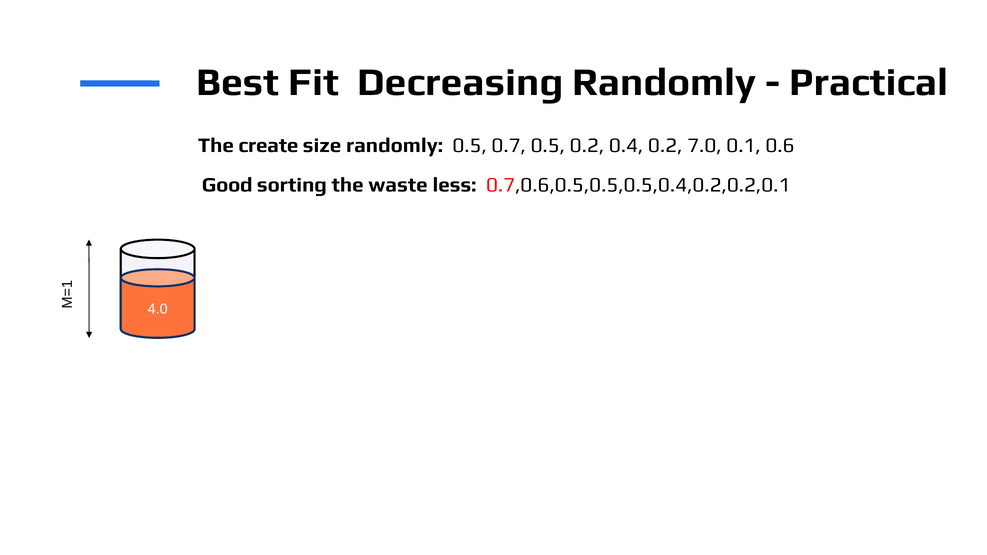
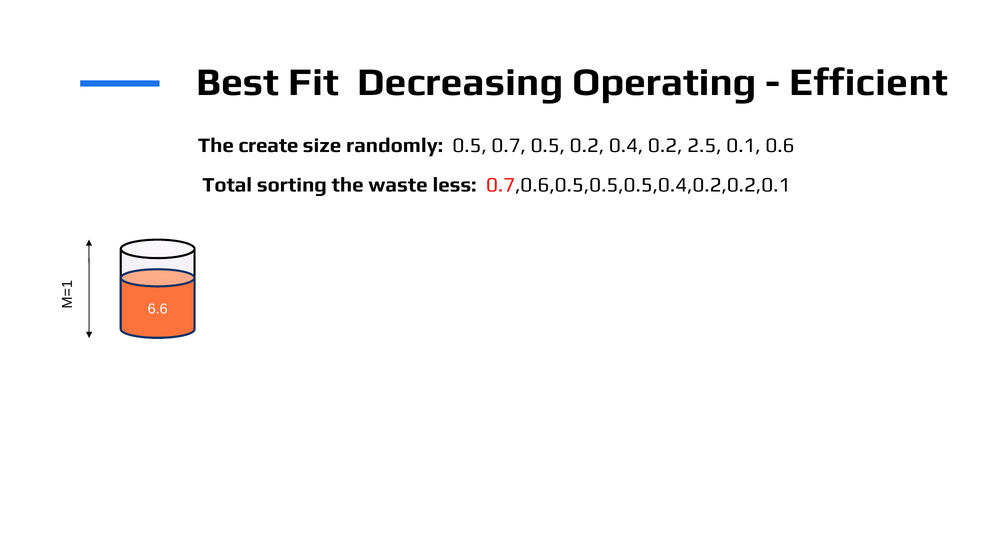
Decreasing Randomly: Randomly -> Operating
Practical: Practical -> Efficient
7.0: 7.0 -> 2.5
Good: Good -> Total
4.0: 4.0 -> 6.6
